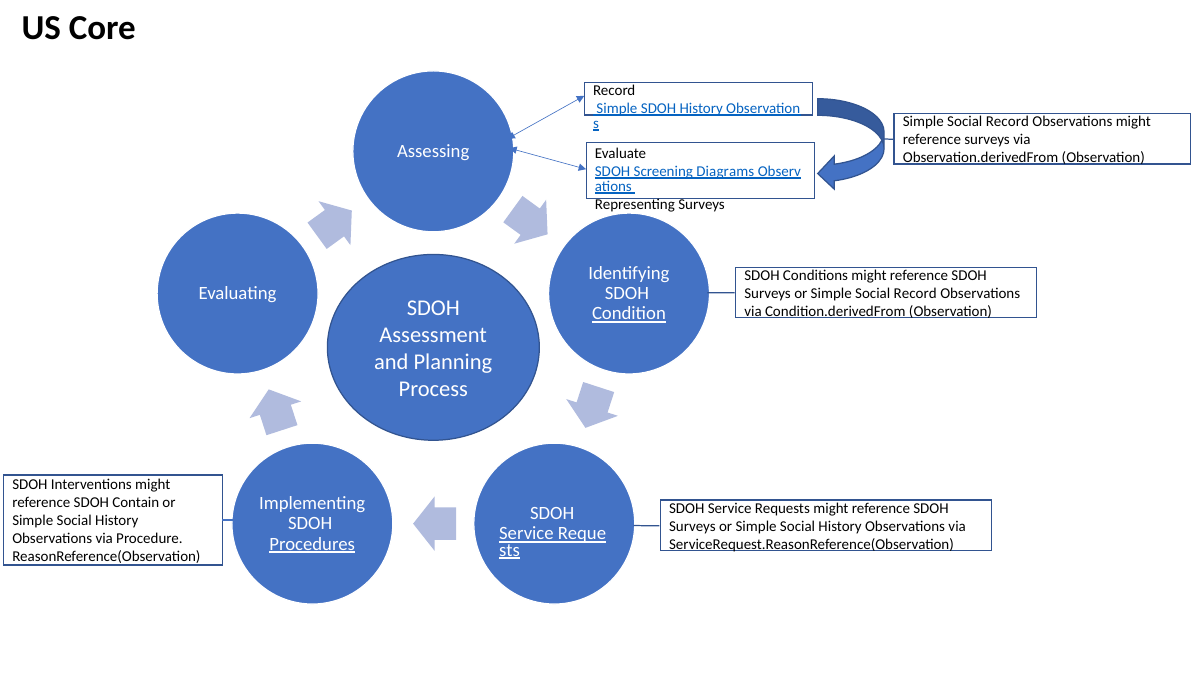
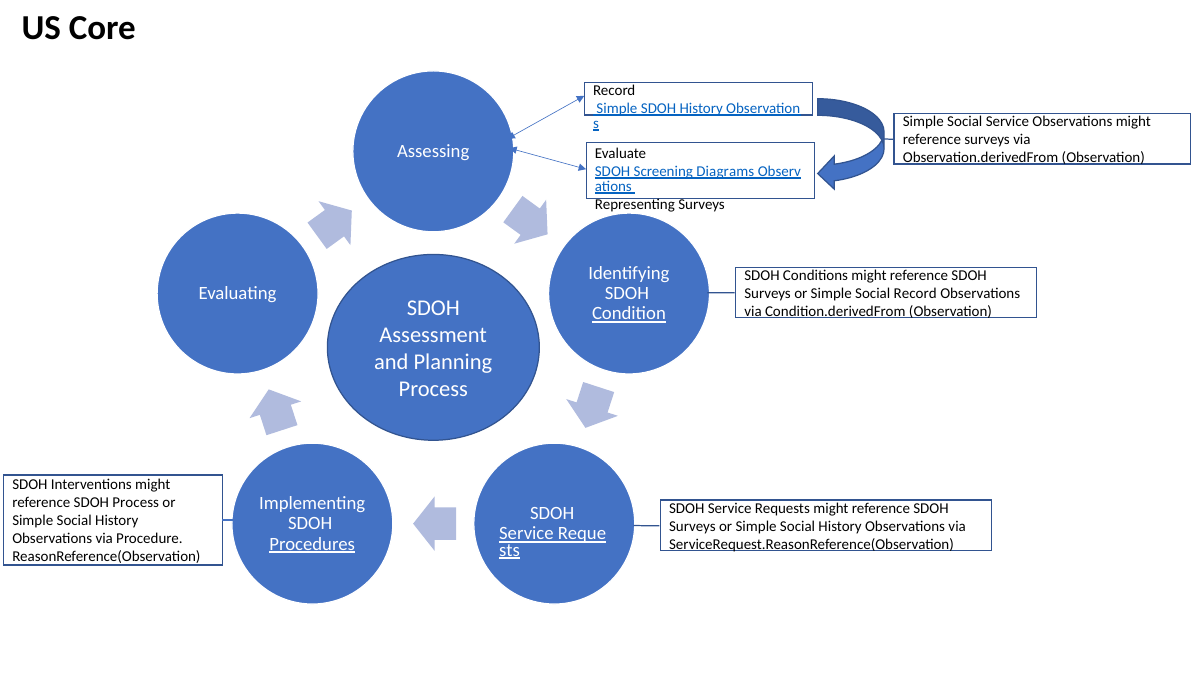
Record at (1007, 122): Record -> Service
SDOH Contain: Contain -> Process
